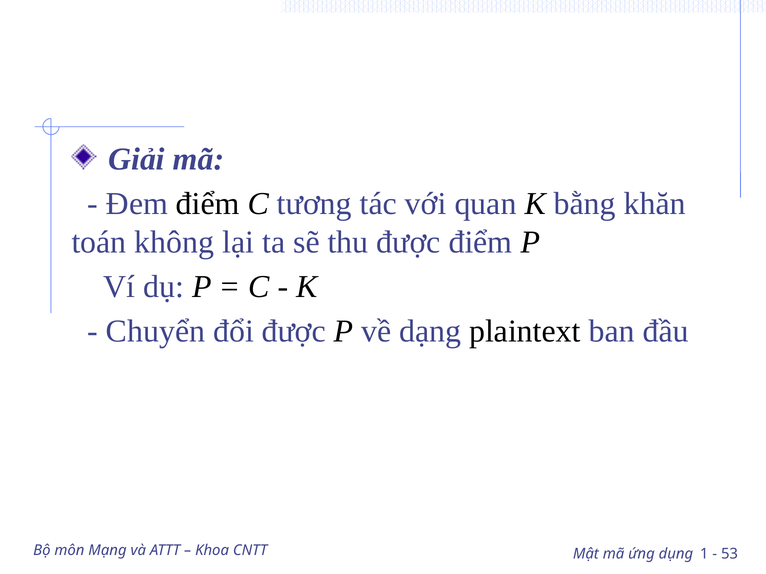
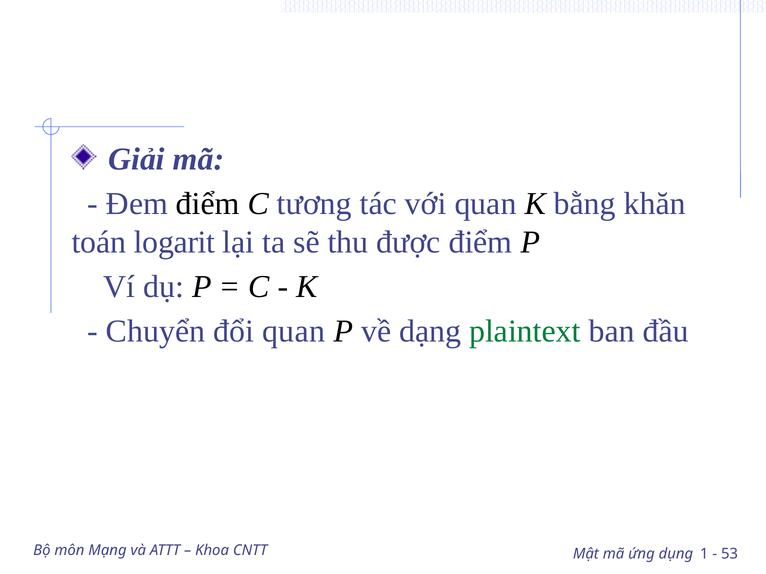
không: không -> logarit
đổi được: được -> quan
plaintext colour: black -> green
